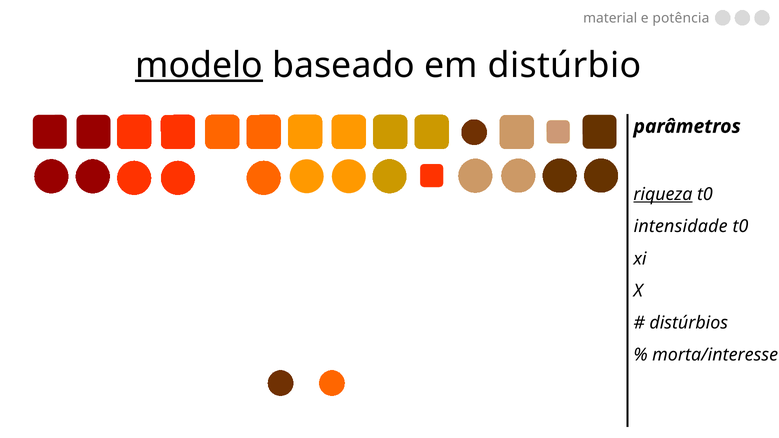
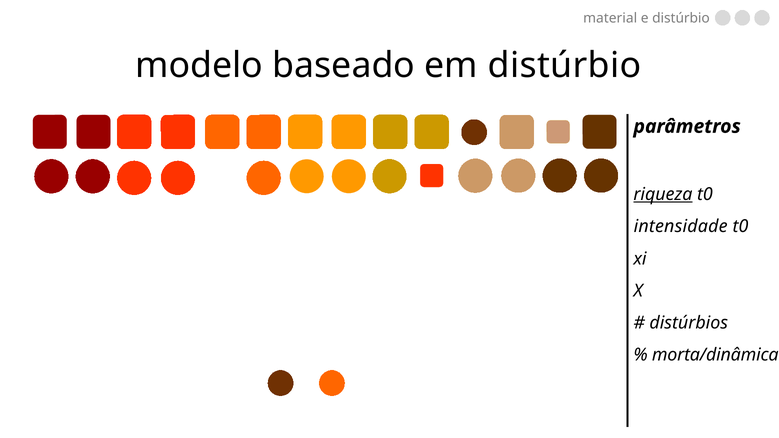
e potência: potência -> distúrbio
modelo underline: present -> none
morta/interesse: morta/interesse -> morta/dinâmica
